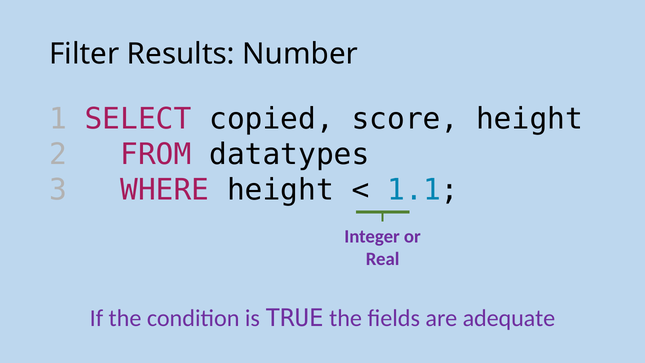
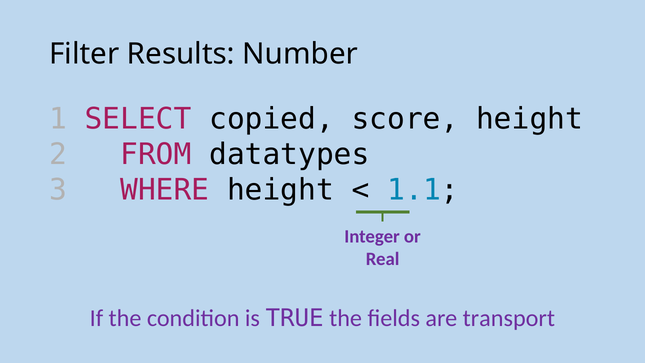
adequate: adequate -> transport
